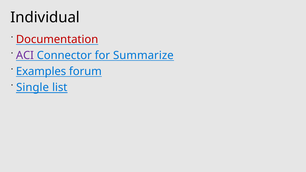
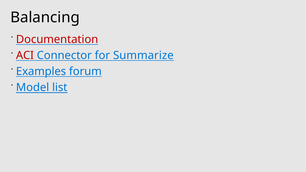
Individual: Individual -> Balancing
ACI colour: purple -> red
Single: Single -> Model
